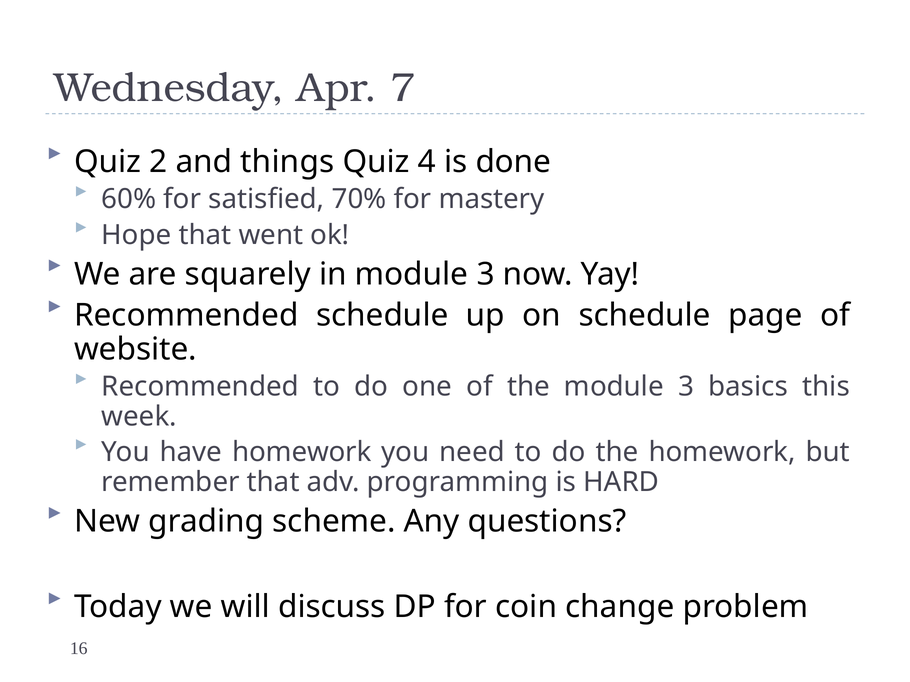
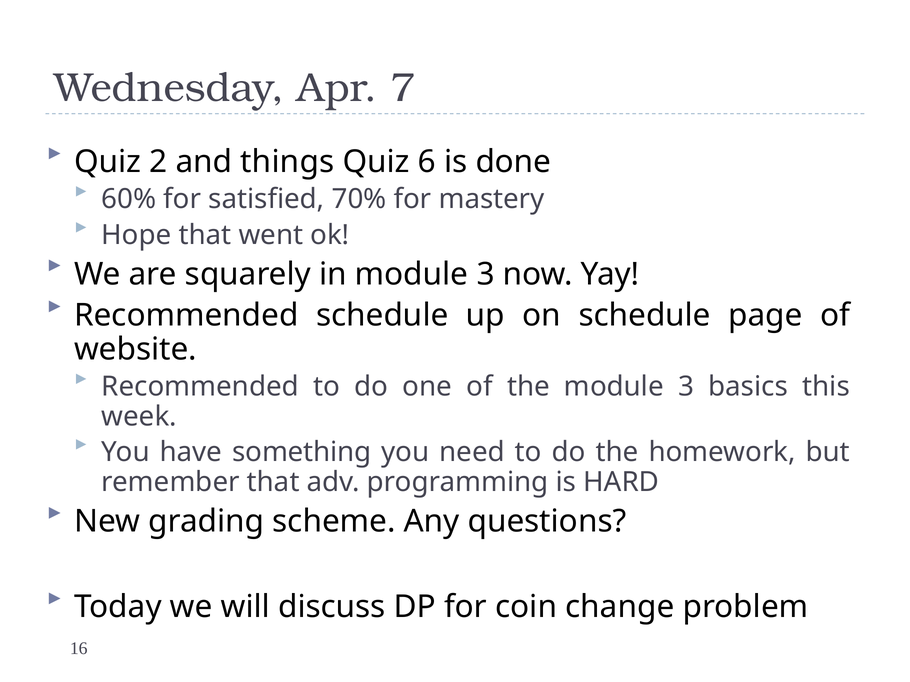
4: 4 -> 6
have homework: homework -> something
